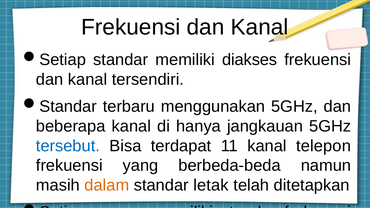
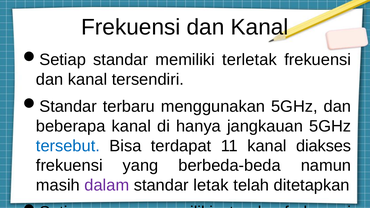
diakses: diakses -> terletak
telepon: telepon -> diakses
dalam colour: orange -> purple
